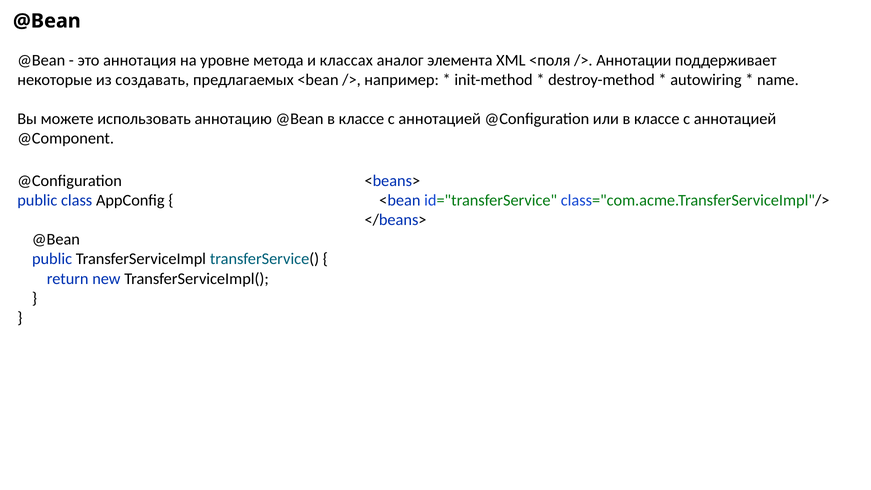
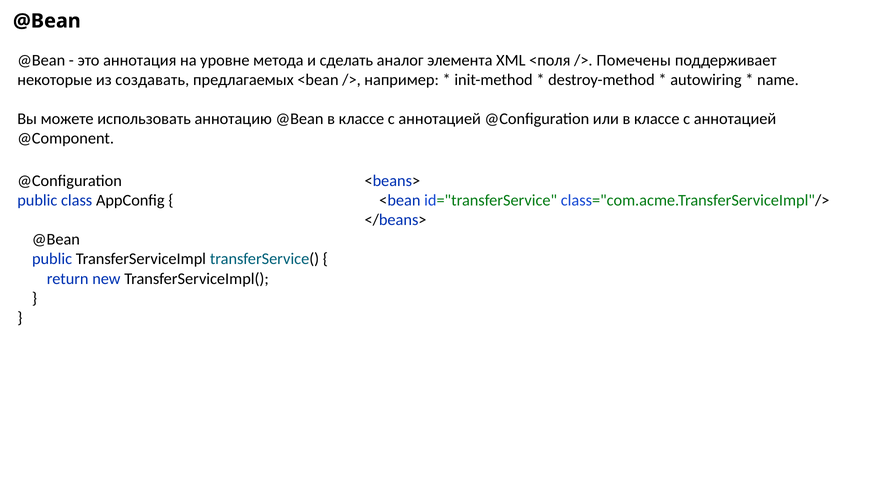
классах: классах -> сделать
Аннотации: Аннотации -> Помечены
